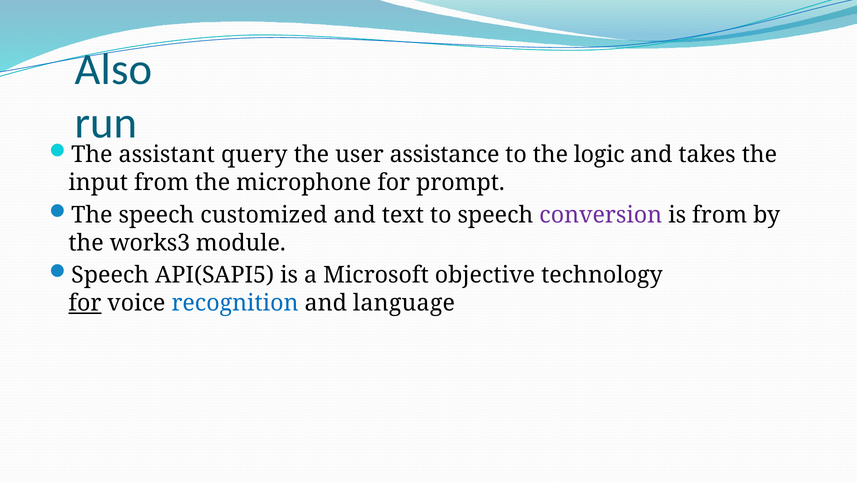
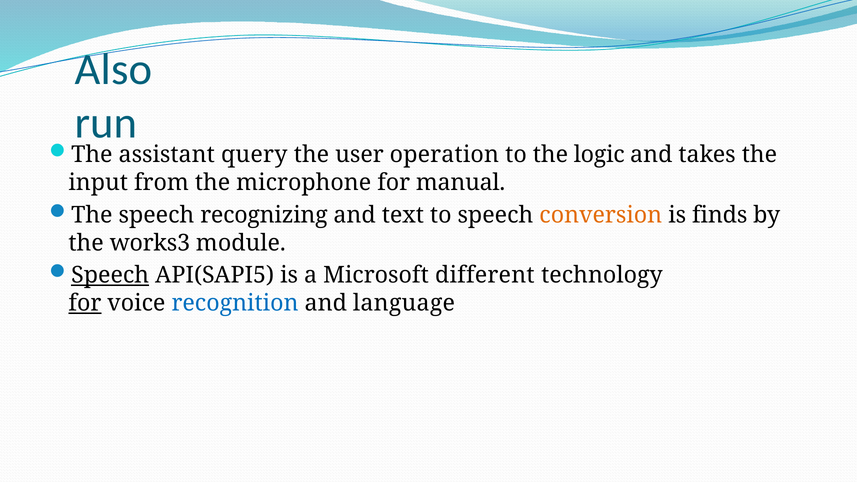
assistance: assistance -> operation
prompt: prompt -> manual
customized: customized -> recognizing
conversion colour: purple -> orange
is from: from -> finds
Speech at (110, 275) underline: none -> present
objective: objective -> different
